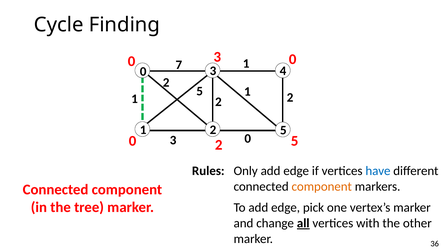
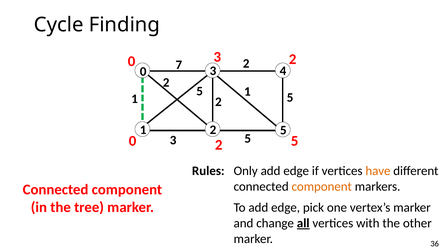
0 at (293, 59): 0 -> 2
7 1: 1 -> 2
2 at (290, 98): 2 -> 5
0 at (248, 138): 0 -> 5
have colour: blue -> orange
